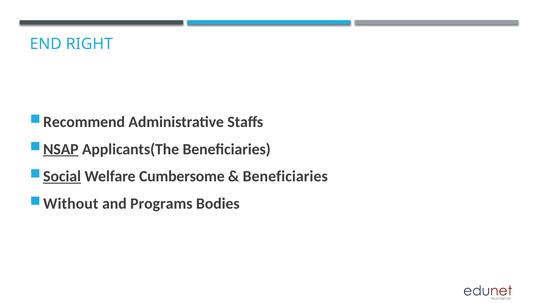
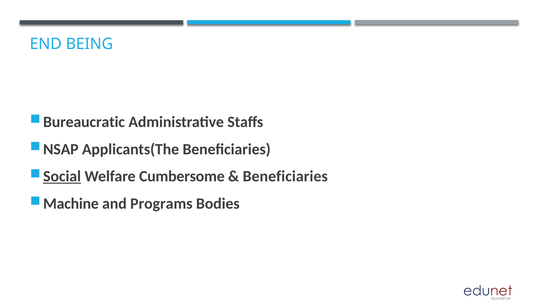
RIGHT: RIGHT -> BEING
Recommend: Recommend -> Bureaucratic
NSAP underline: present -> none
Without: Without -> Machine
